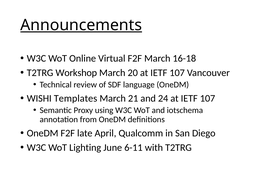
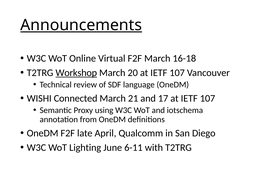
Workshop underline: none -> present
Templates: Templates -> Connected
24: 24 -> 17
